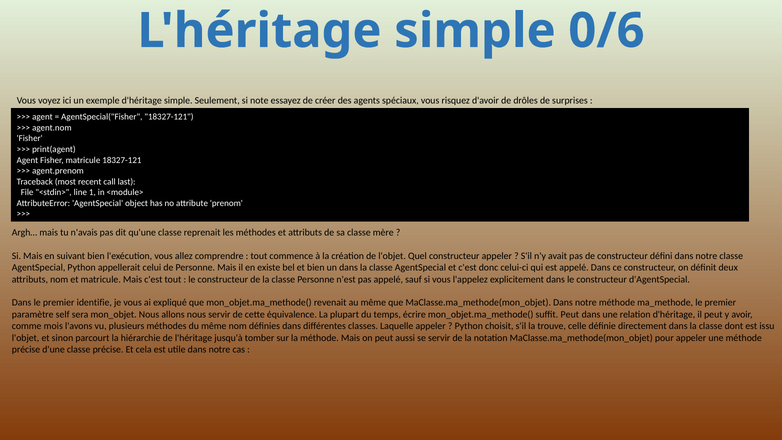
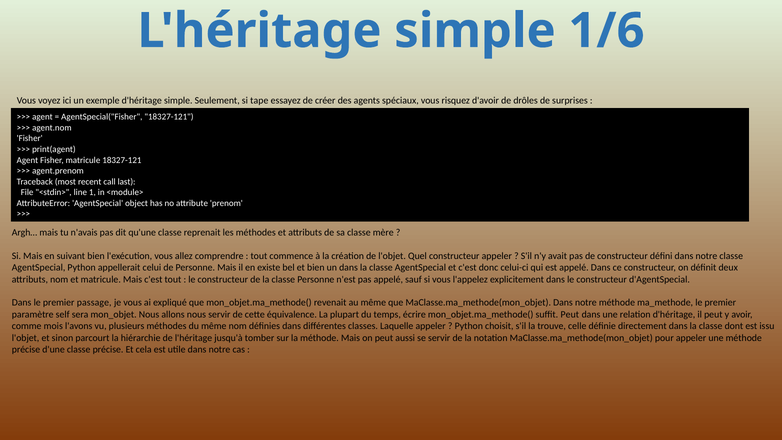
0/6: 0/6 -> 1/6
note: note -> tape
identifie: identifie -> passage
